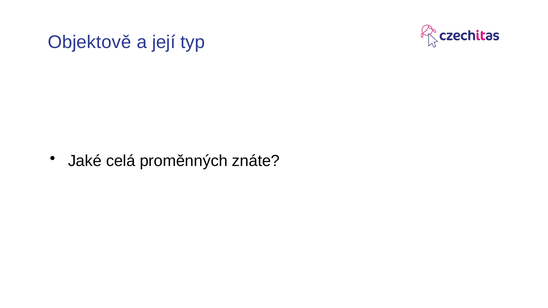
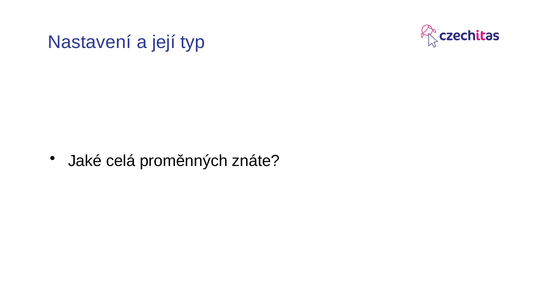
Objektově: Objektově -> Nastavení
